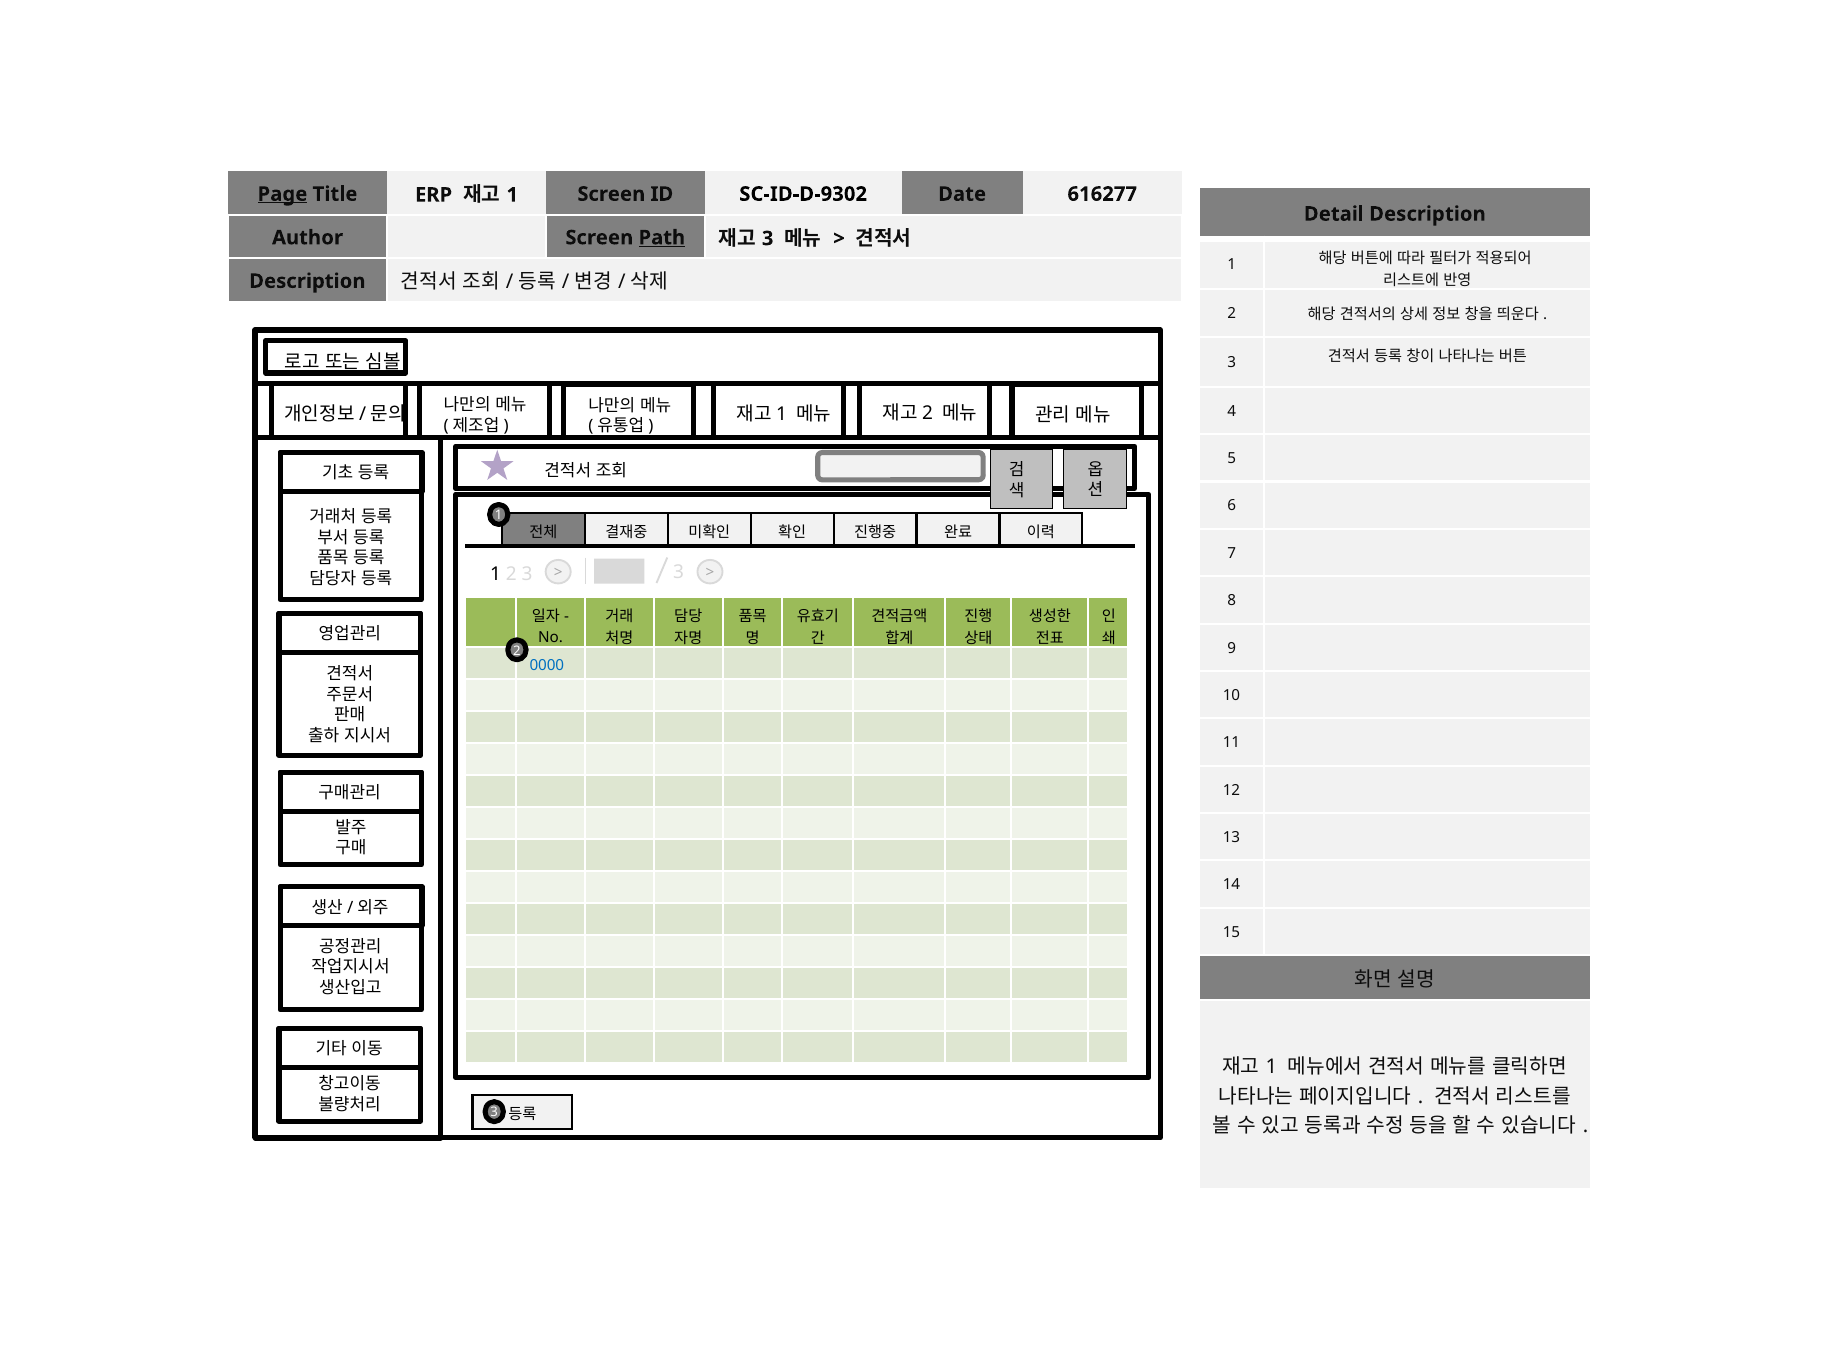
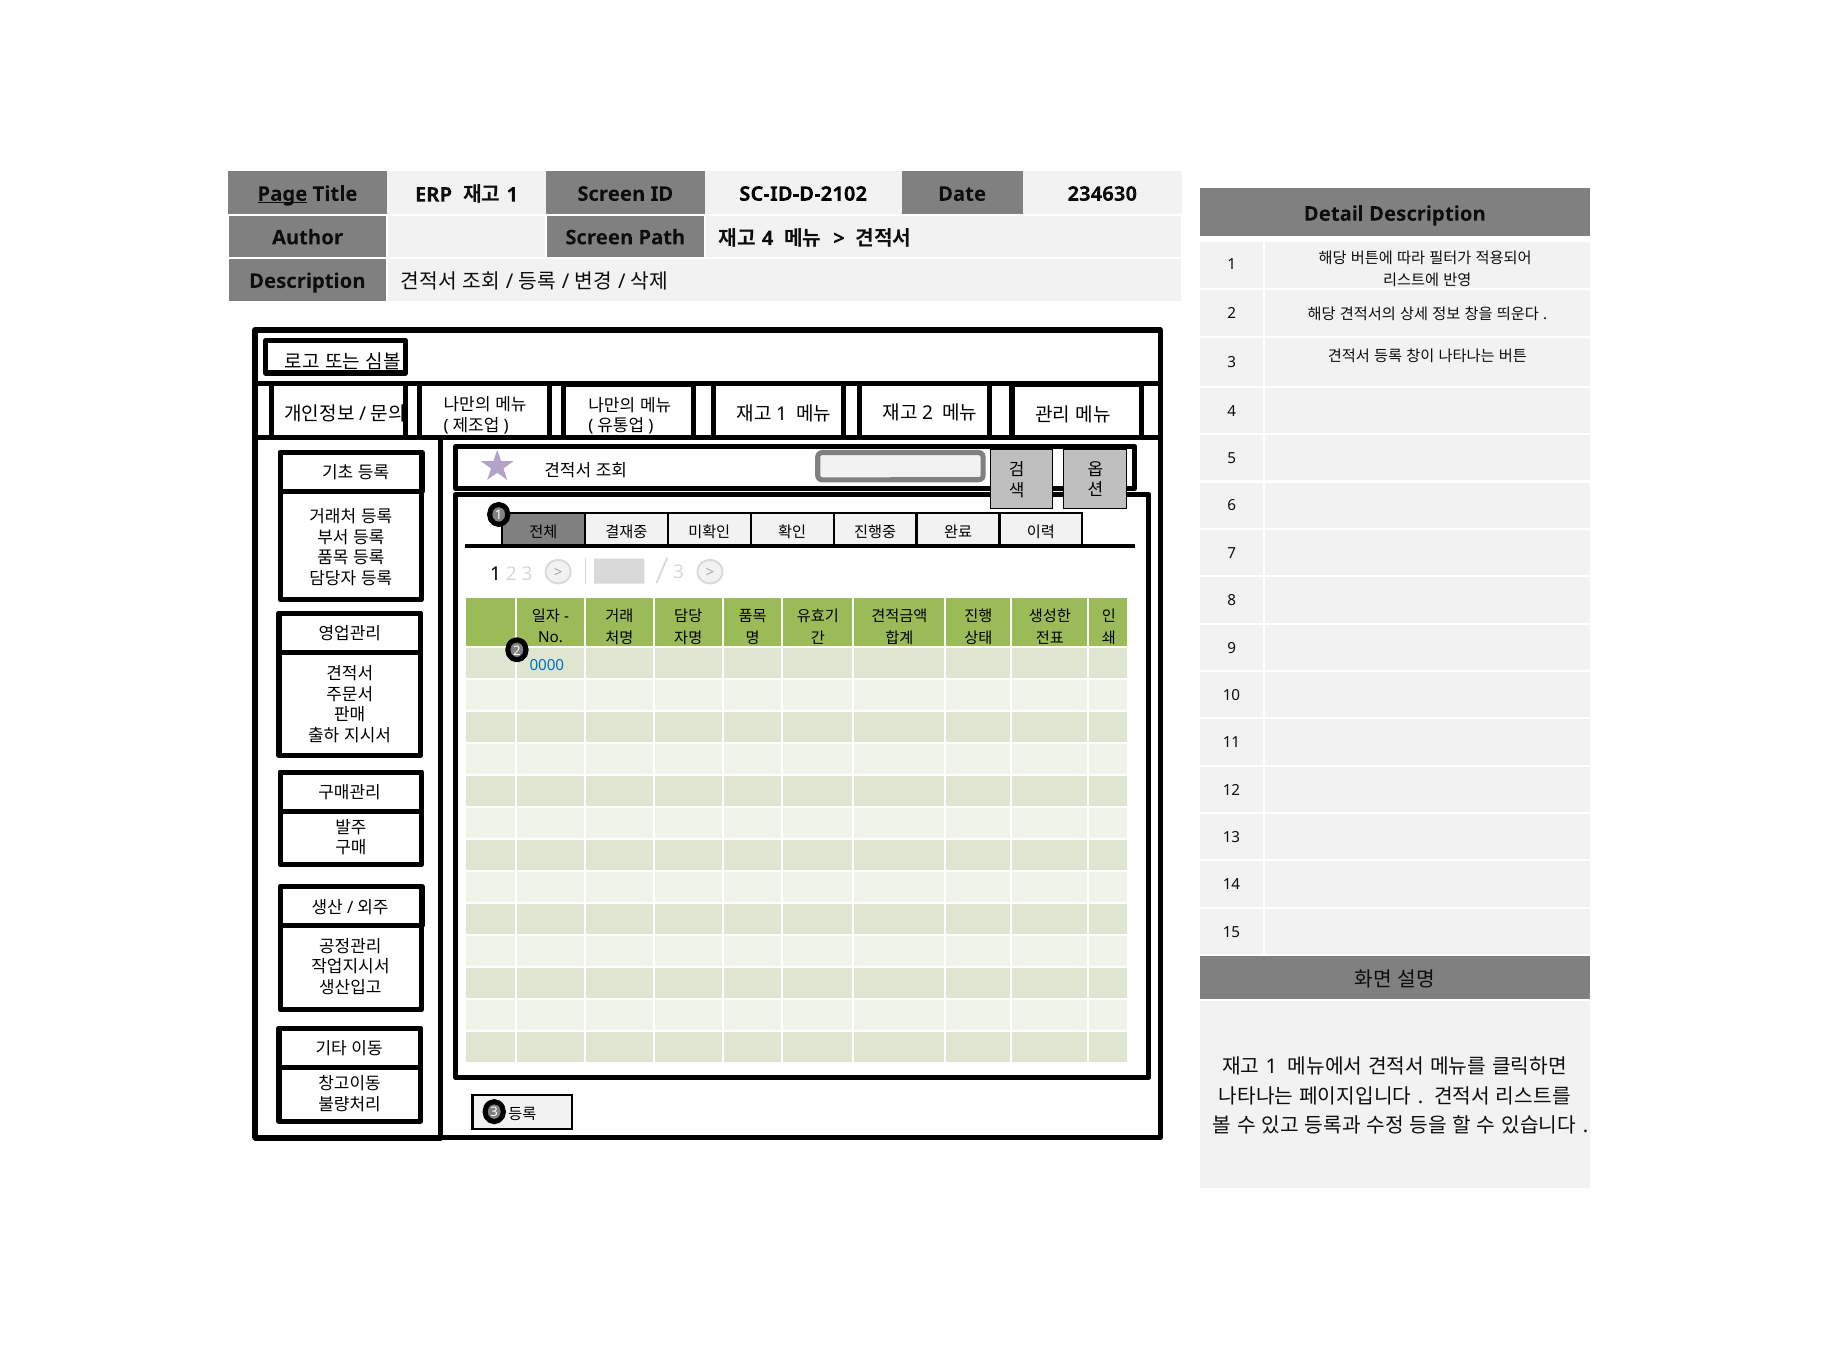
SC-ID-D-9302: SC-ID-D-9302 -> SC-ID-D-2102
616277: 616277 -> 234630
Path underline: present -> none
3 at (768, 238): 3 -> 4
